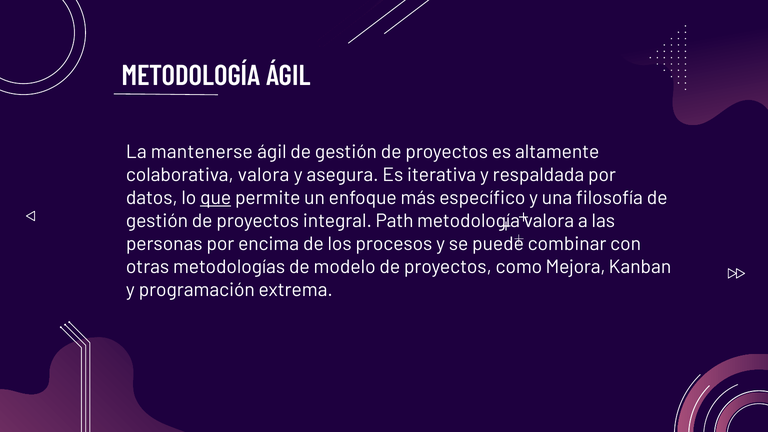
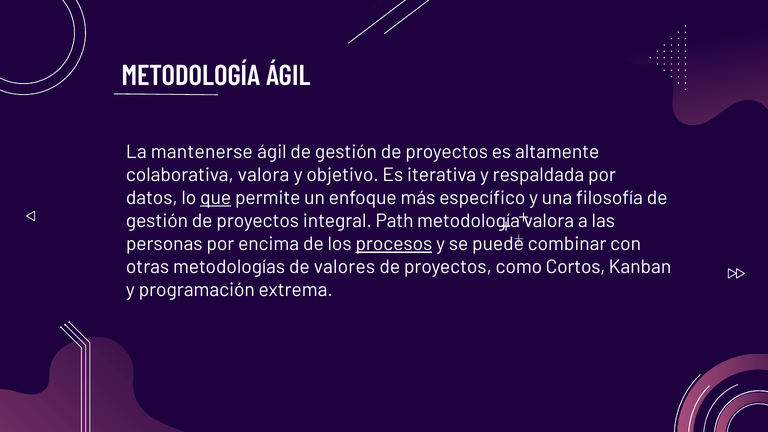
asegura: asegura -> objetivo
procesos underline: none -> present
modelo: modelo -> valores
Mejora: Mejora -> Cortos
